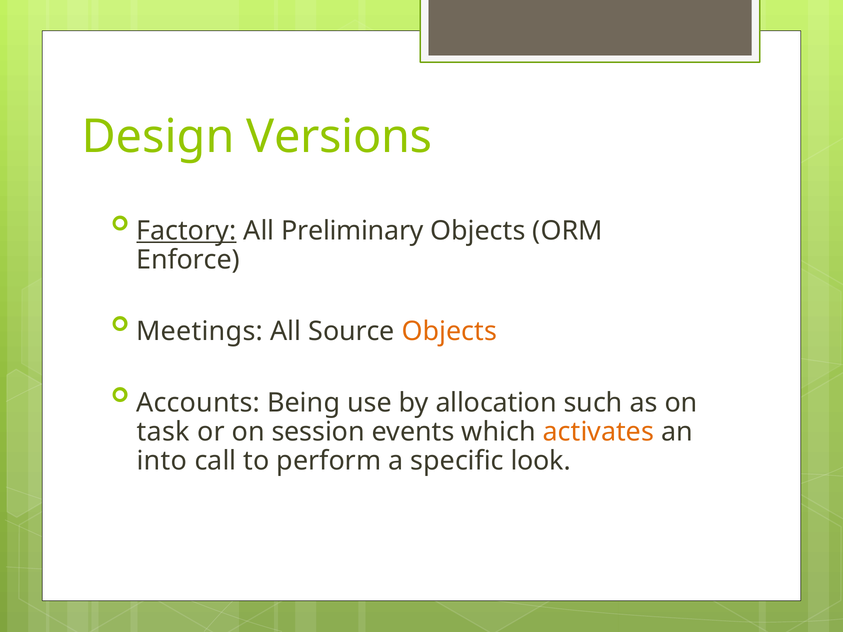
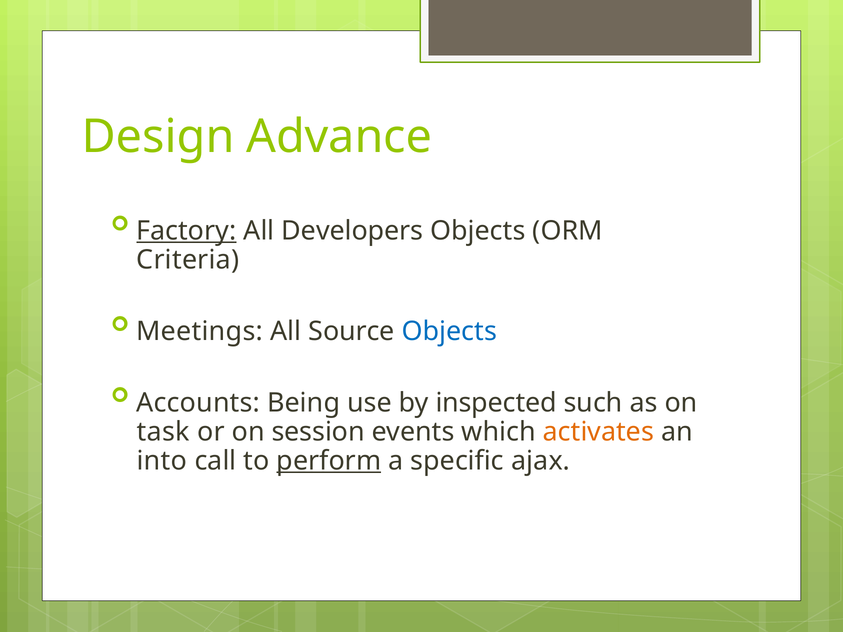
Versions: Versions -> Advance
Preliminary: Preliminary -> Developers
Enforce: Enforce -> Criteria
Objects at (449, 331) colour: orange -> blue
allocation: allocation -> inspected
perform underline: none -> present
look: look -> ajax
